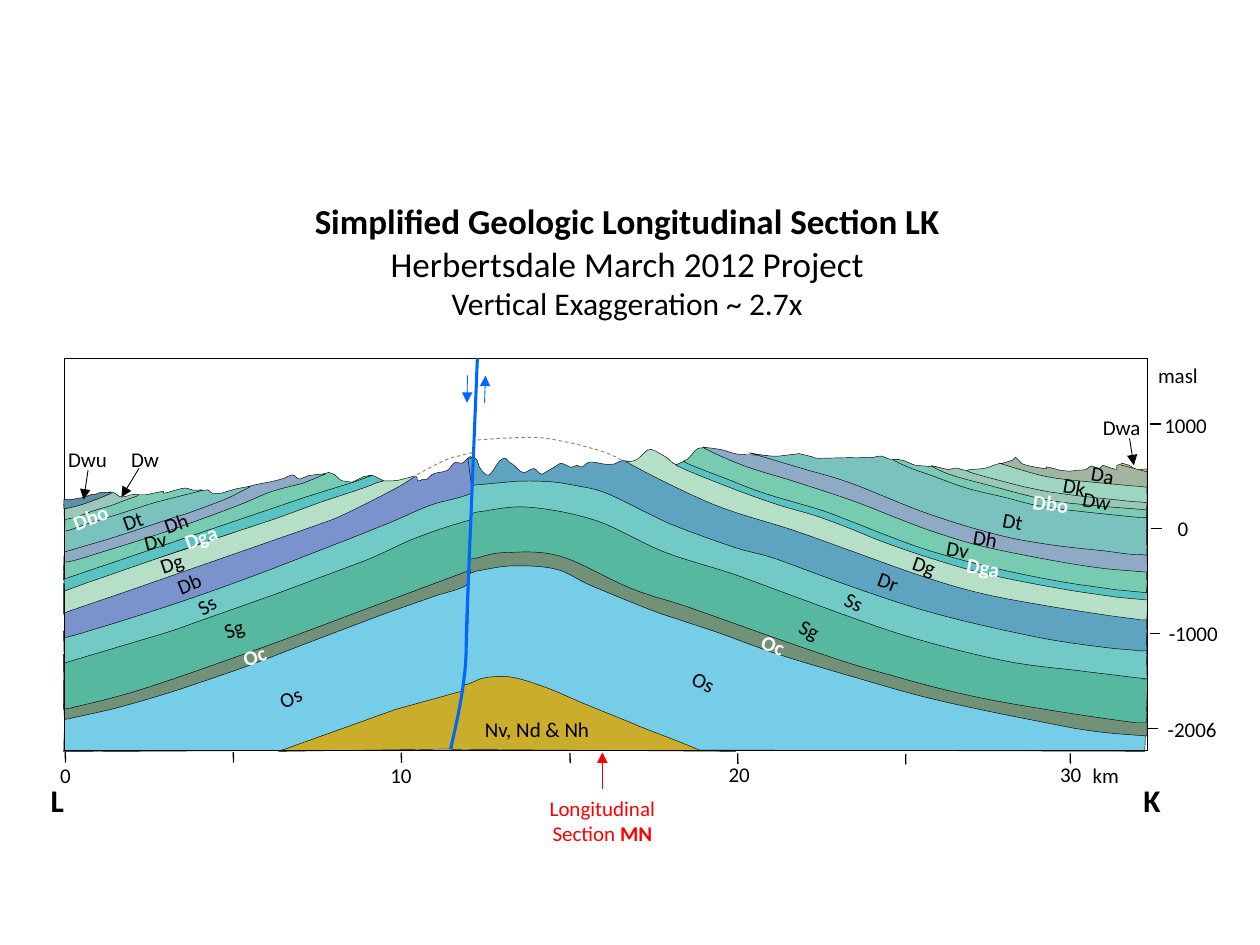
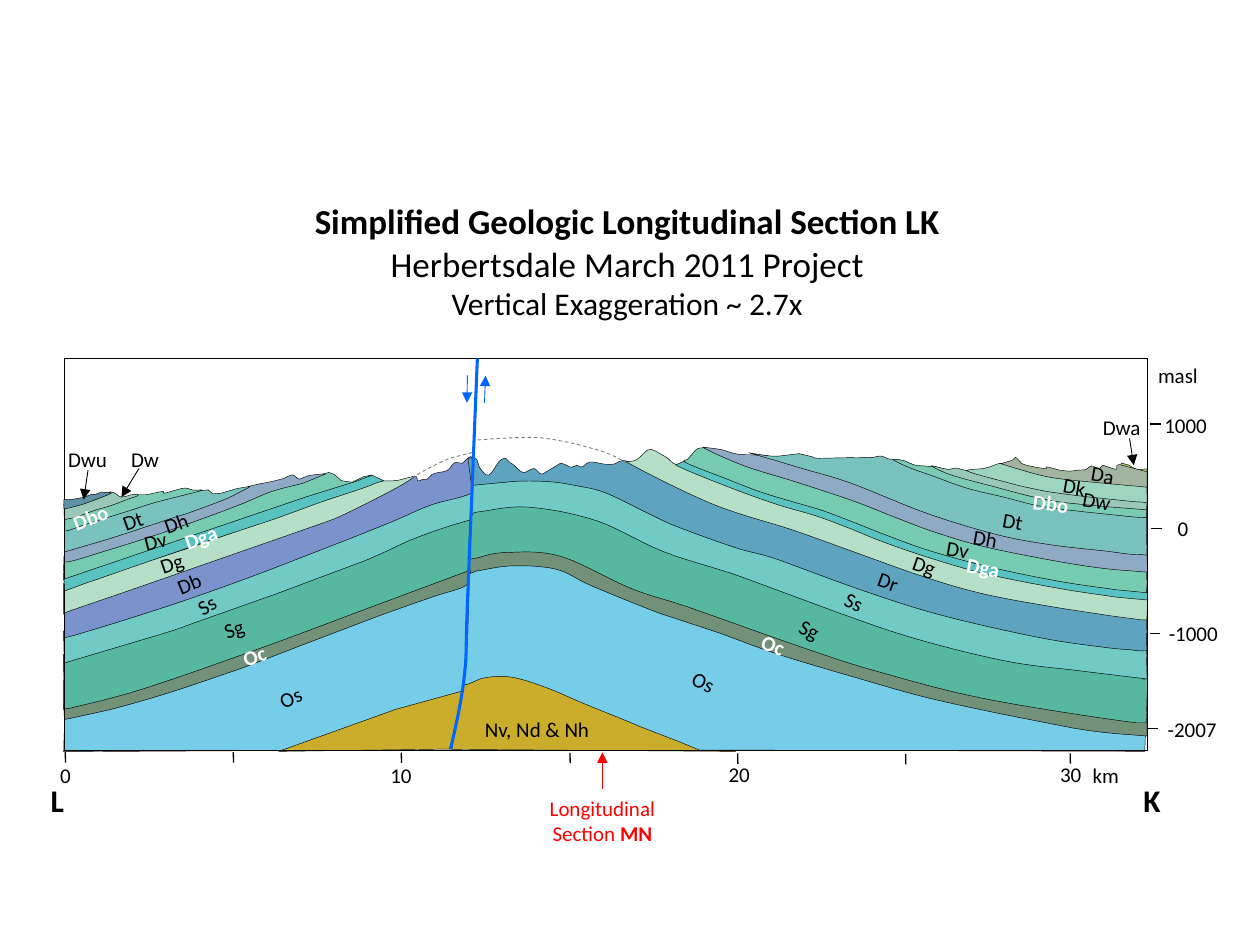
2012: 2012 -> 2011
-2006: -2006 -> -2007
